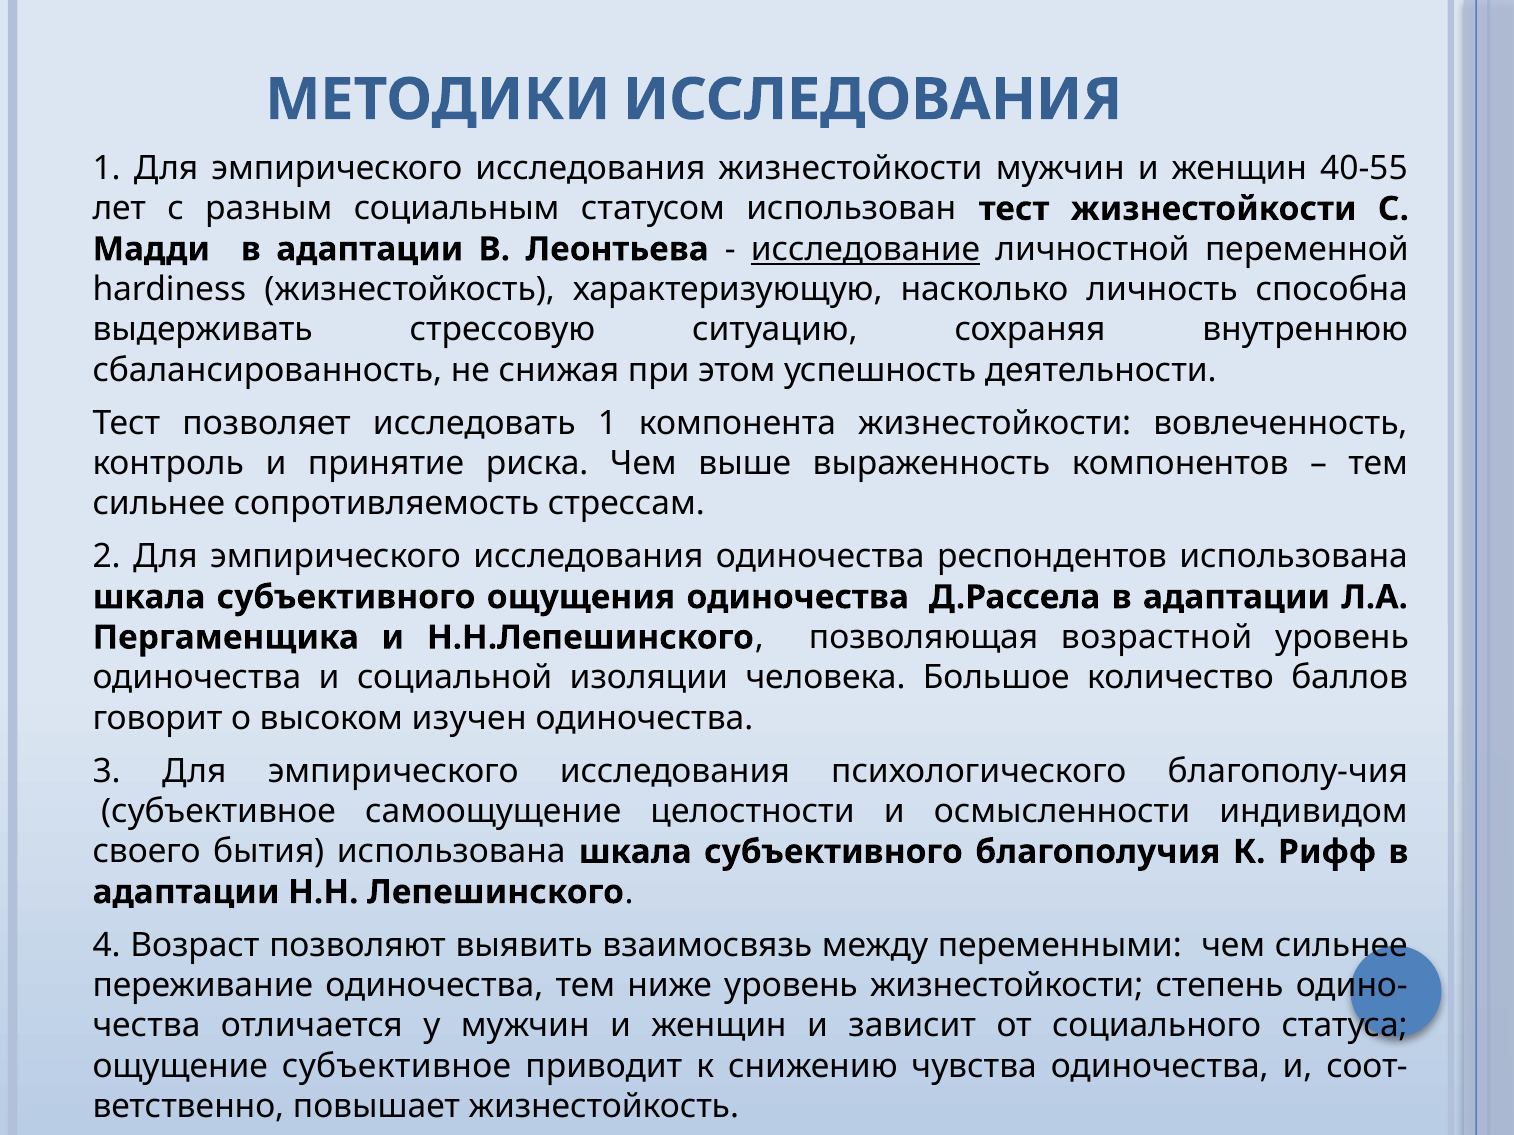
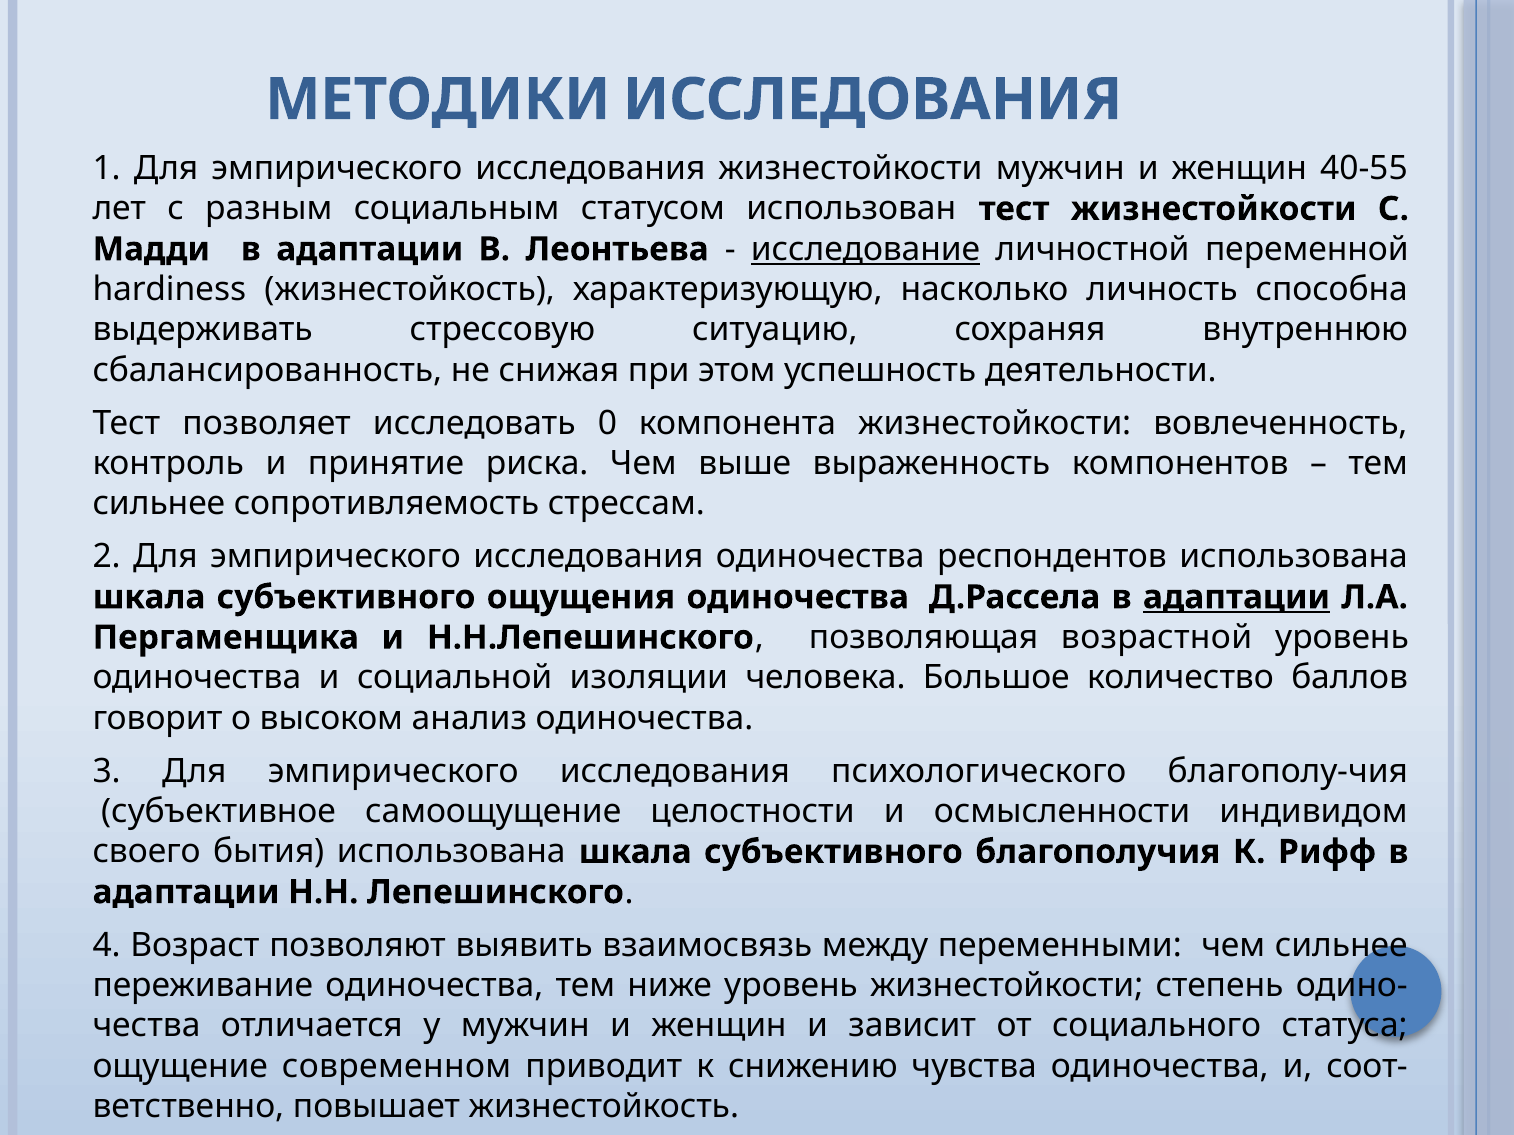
исследовать 1: 1 -> 0
адаптации at (1236, 597) underline: none -> present
изучен: изучен -> анализ
ощущение субъективное: субъективное -> современном
